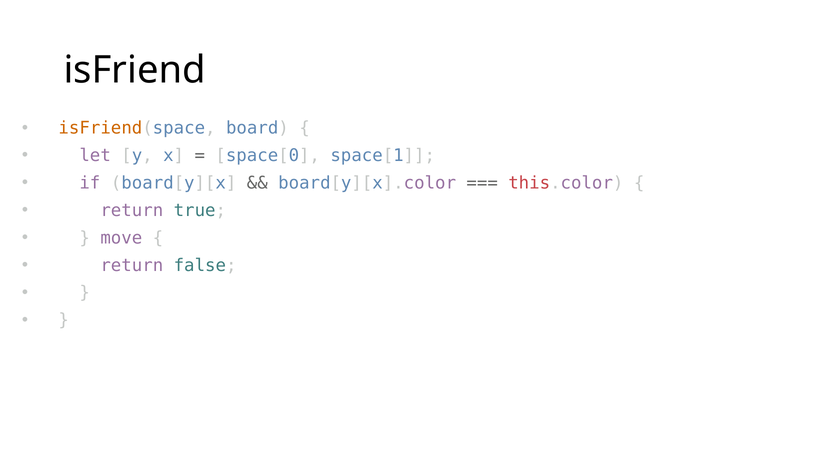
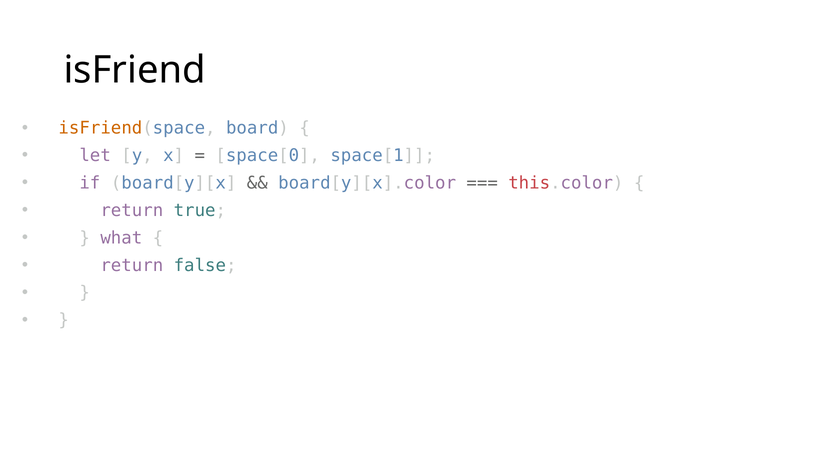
move: move -> what
